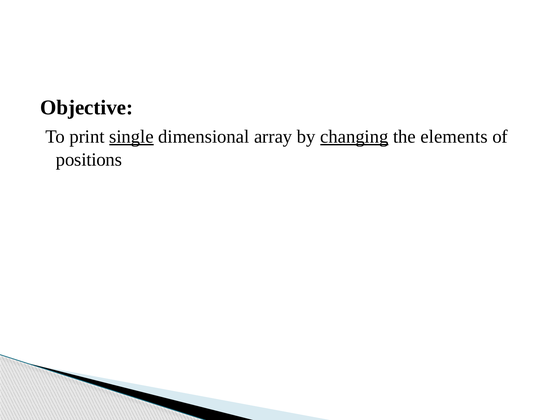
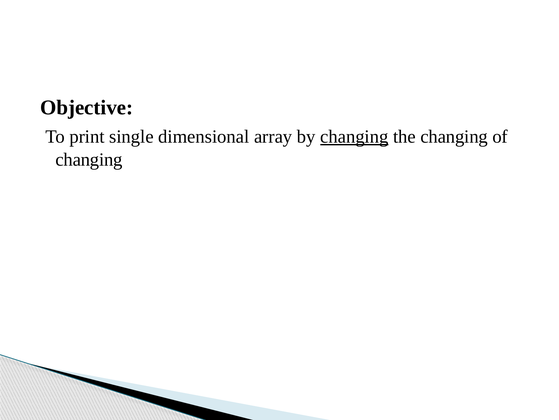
single underline: present -> none
the elements: elements -> changing
positions at (89, 159): positions -> changing
